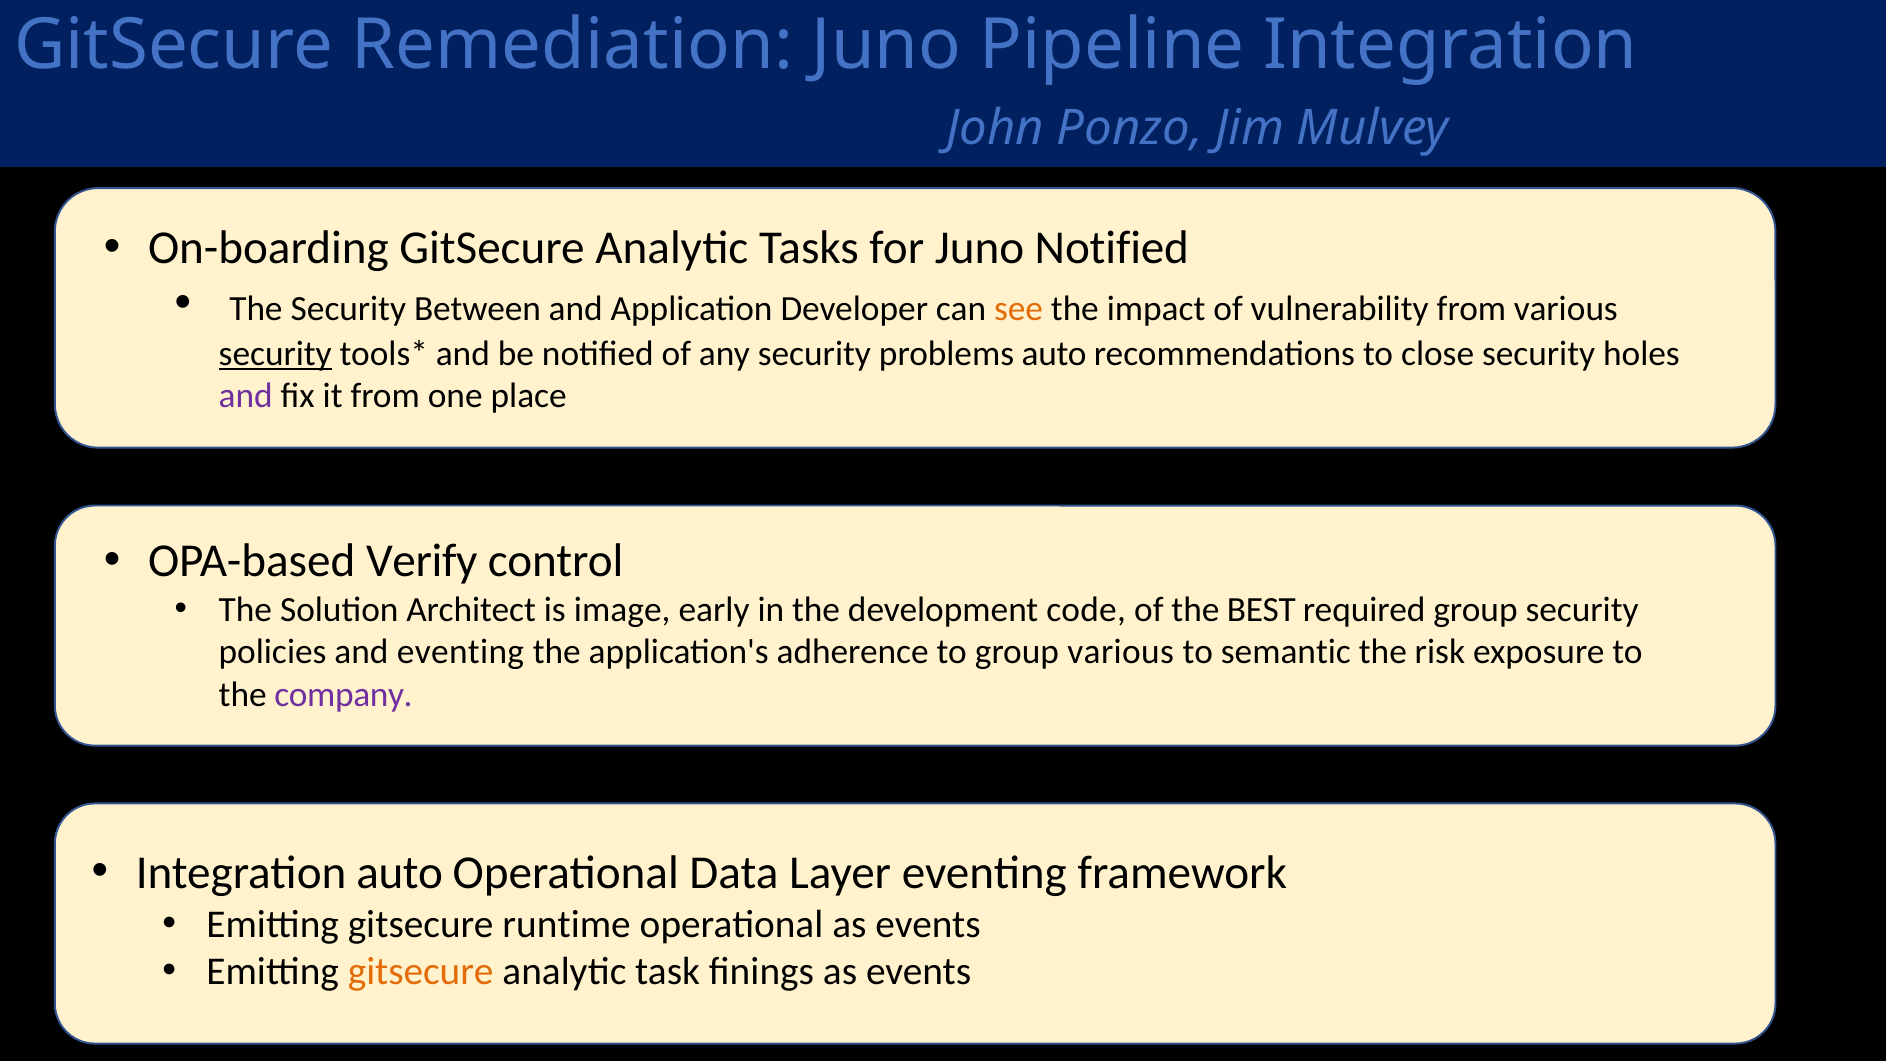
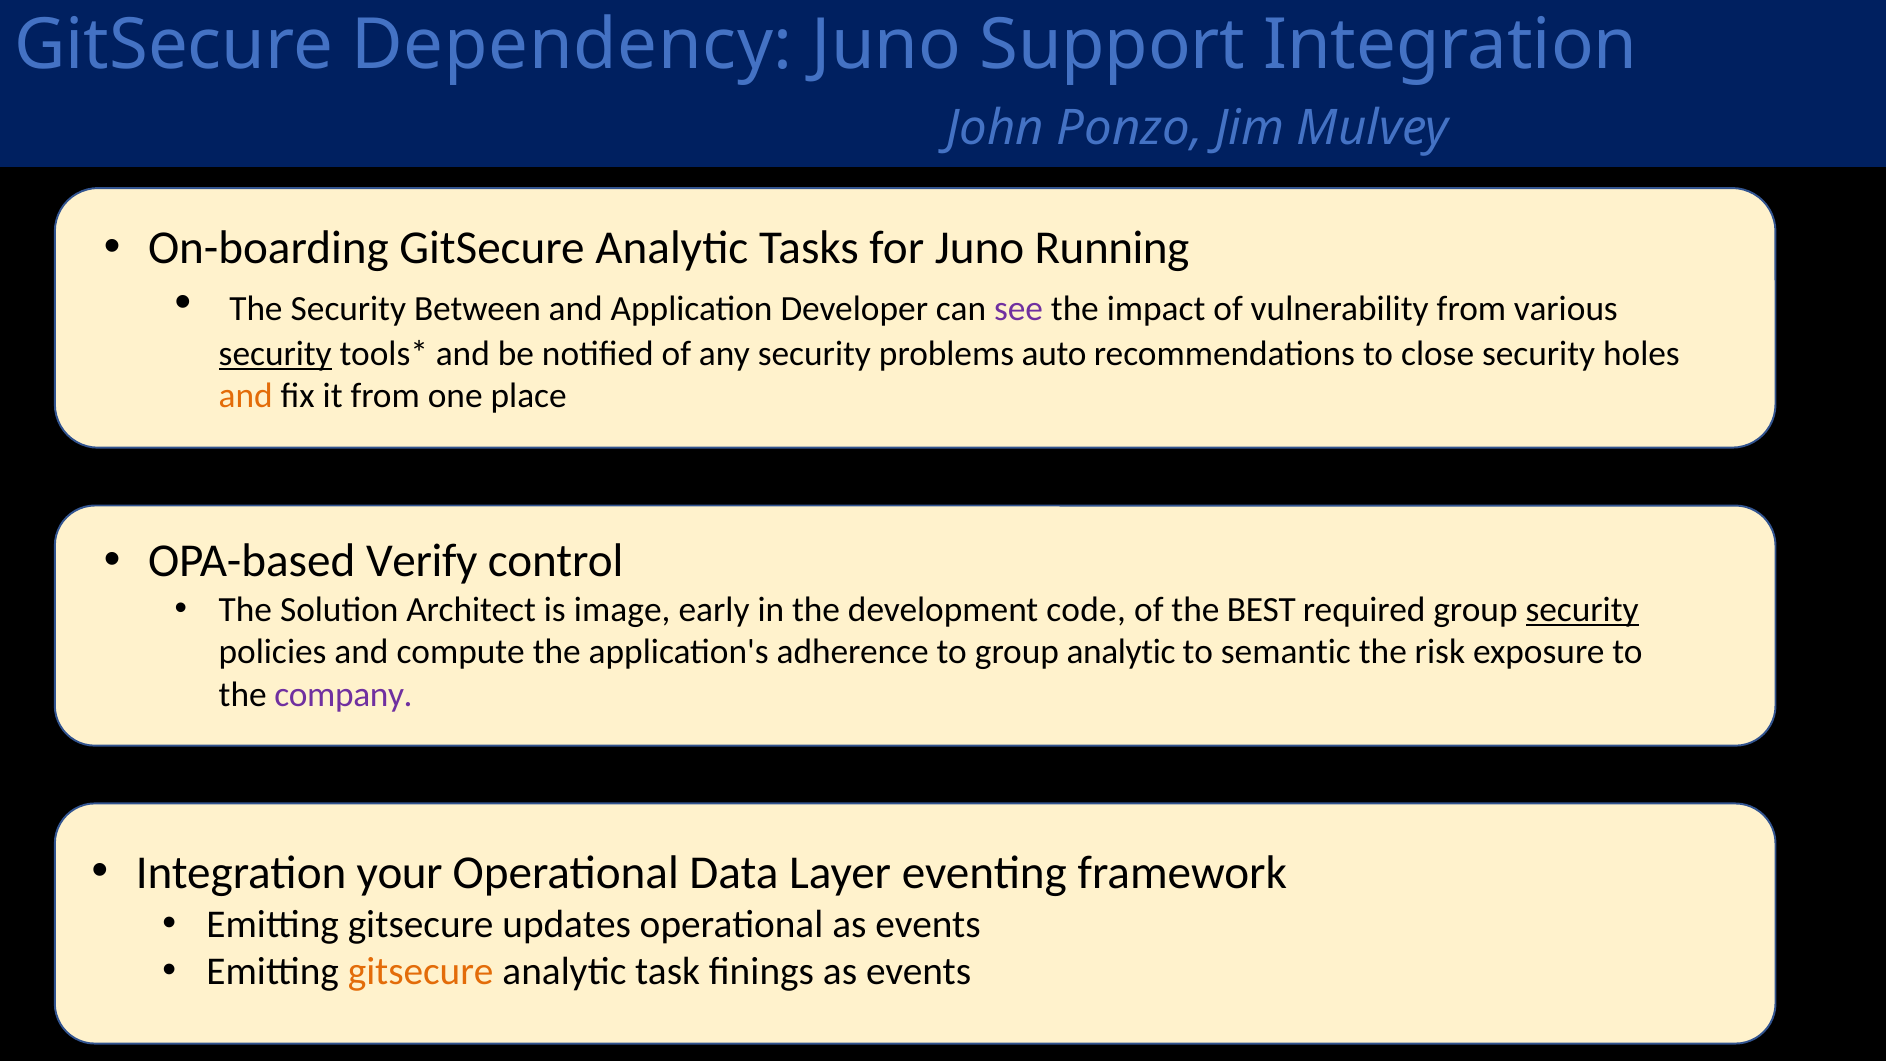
Remediation: Remediation -> Dependency
Pipeline: Pipeline -> Support
Juno Notified: Notified -> Running
see colour: orange -> purple
and at (246, 396) colour: purple -> orange
security at (1582, 610) underline: none -> present
and eventing: eventing -> compute
group various: various -> analytic
Integration auto: auto -> your
runtime: runtime -> updates
